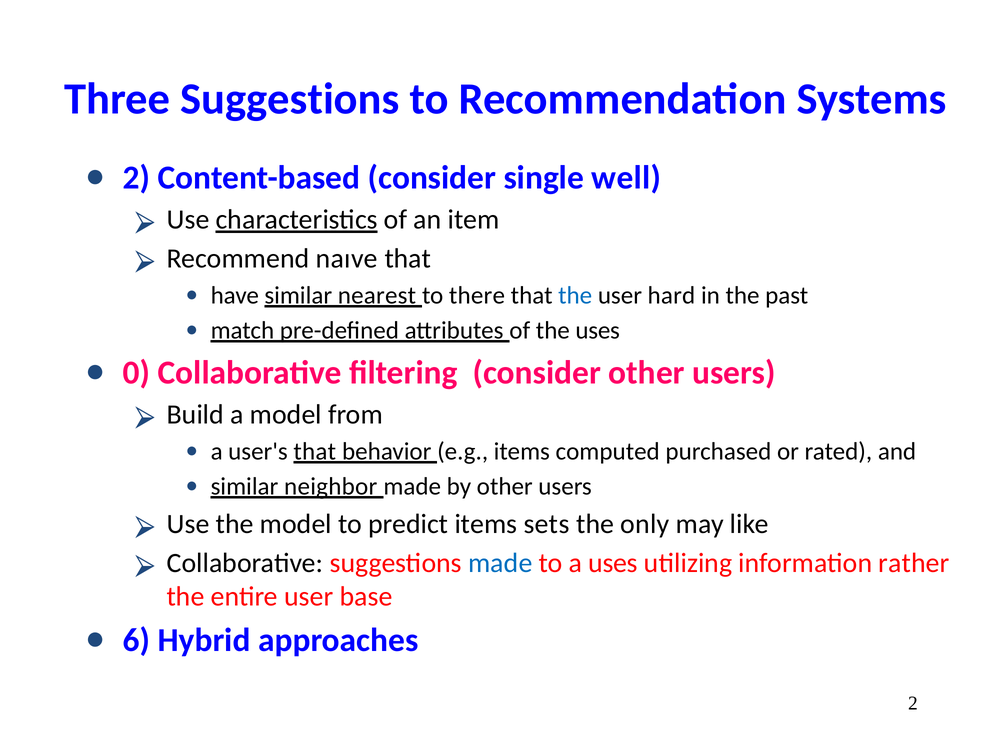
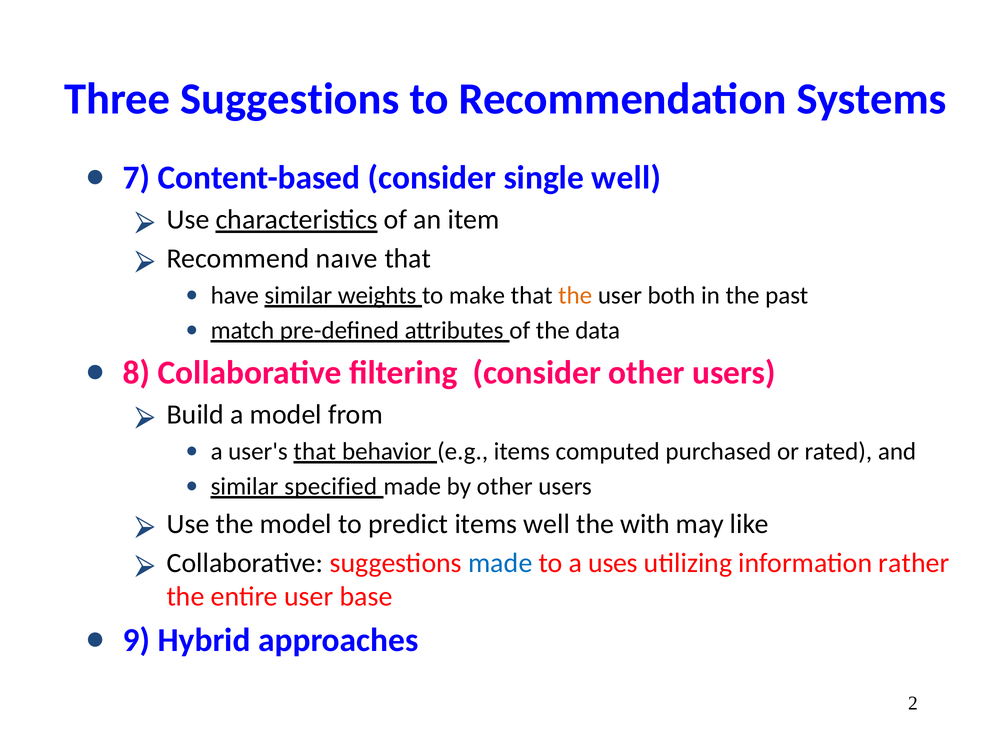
2 at (137, 178): 2 -> 7
nearest: nearest -> weights
there: there -> make
the at (575, 295) colour: blue -> orange
hard: hard -> both
the uses: uses -> data
0: 0 -> 8
neighbor: neighbor -> specified
items sets: sets -> well
only: only -> with
6: 6 -> 9
